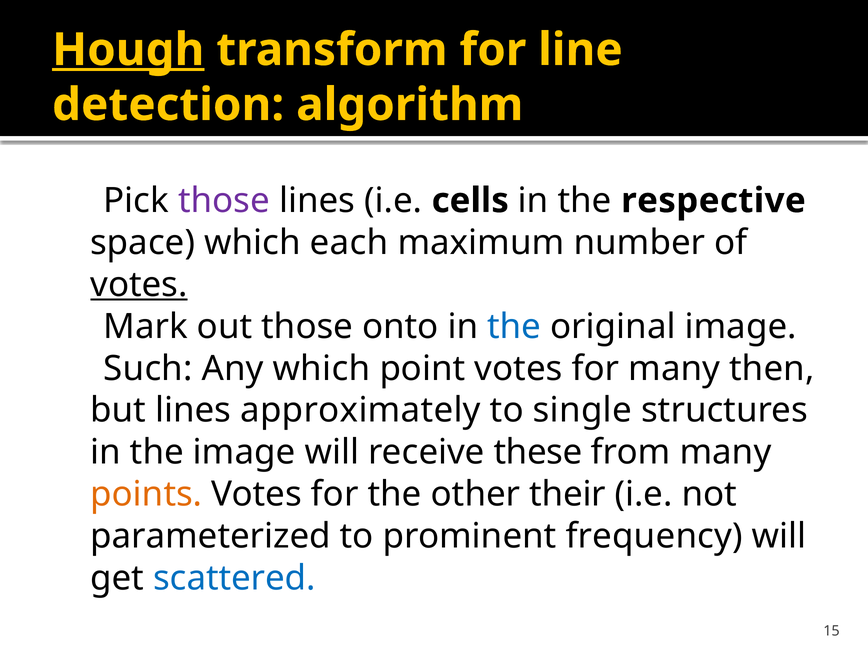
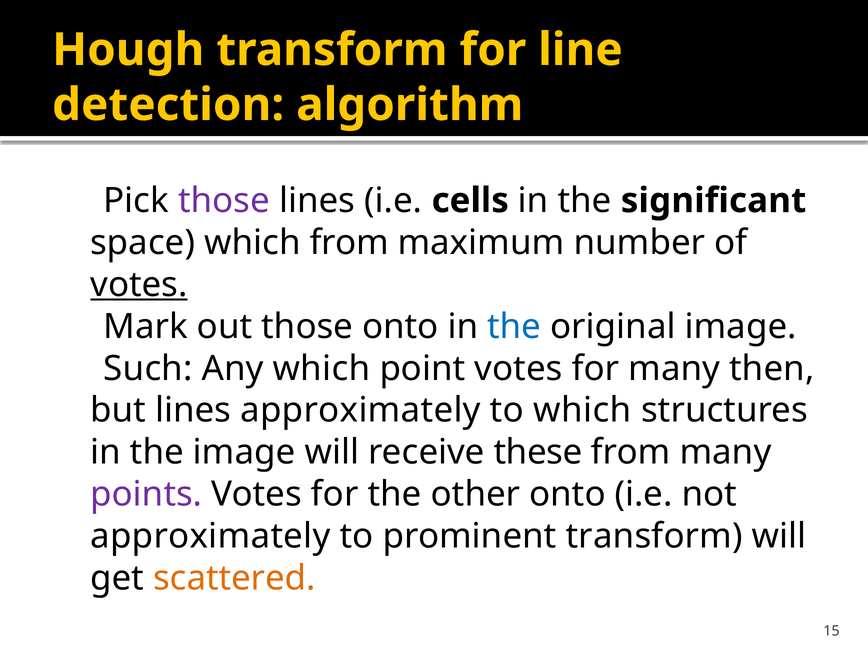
Hough underline: present -> none
respective: respective -> significant
which each: each -> from
to single: single -> which
points colour: orange -> purple
other their: their -> onto
parameterized at (211, 536): parameterized -> approximately
prominent frequency: frequency -> transform
scattered colour: blue -> orange
